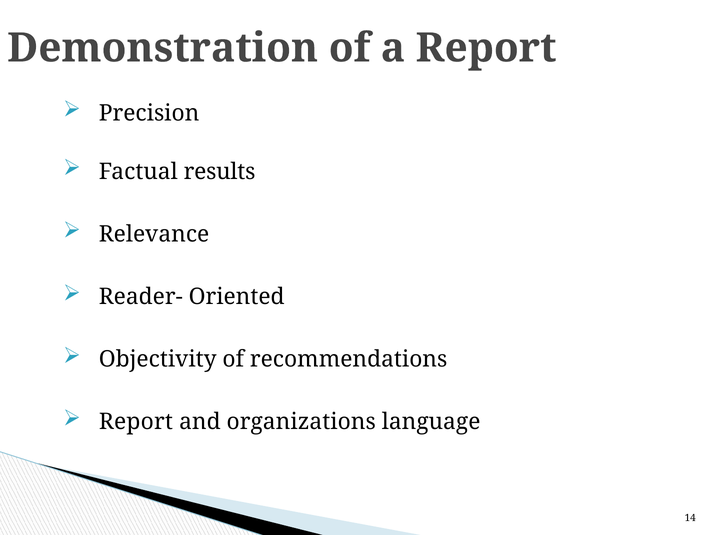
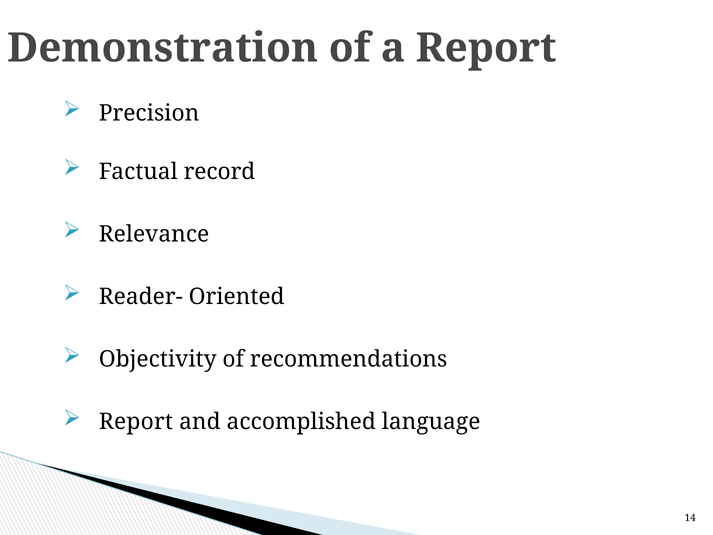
results: results -> record
organizations: organizations -> accomplished
